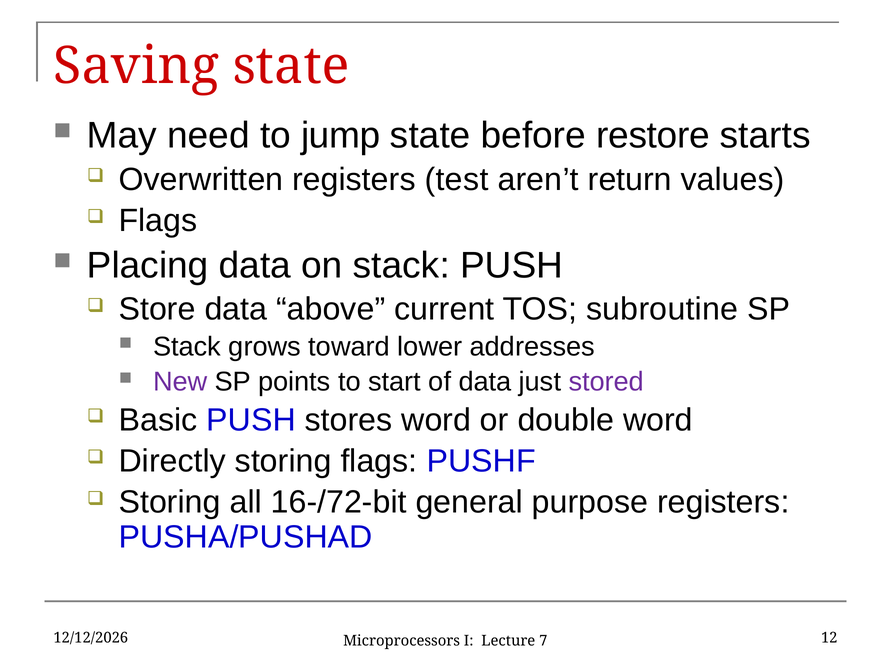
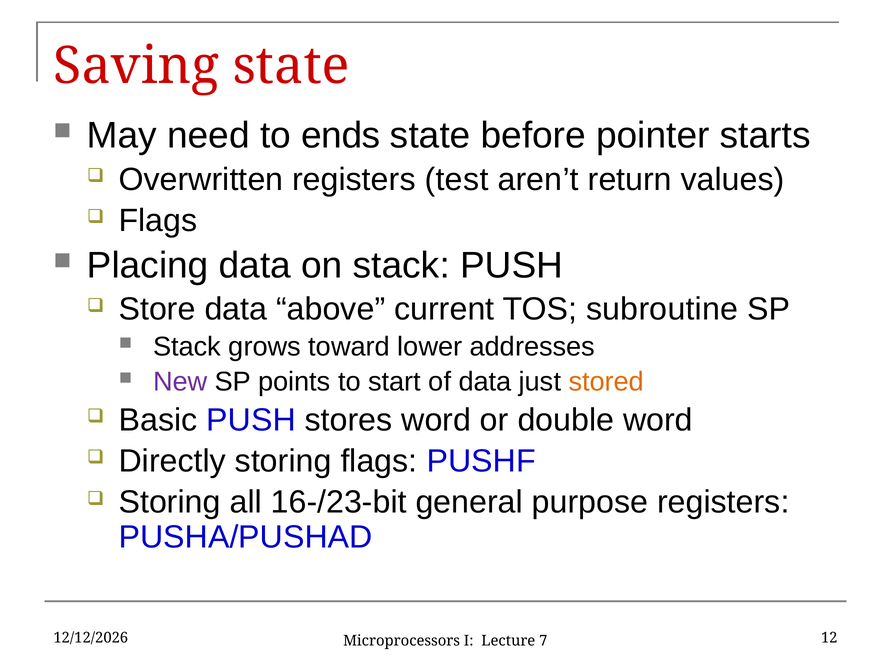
jump: jump -> ends
restore: restore -> pointer
stored colour: purple -> orange
16-/72-bit: 16-/72-bit -> 16-/23-bit
